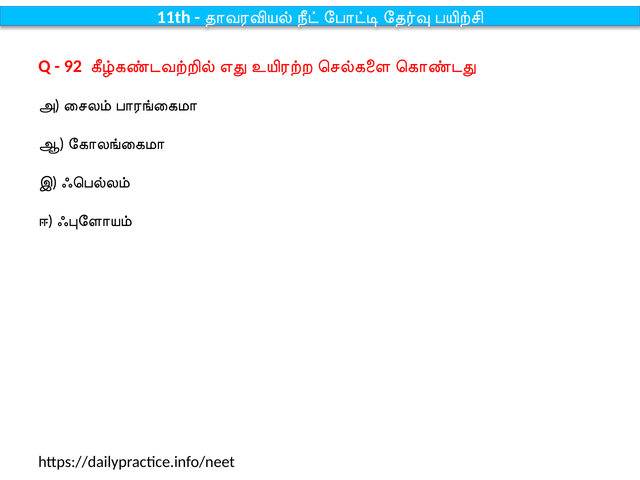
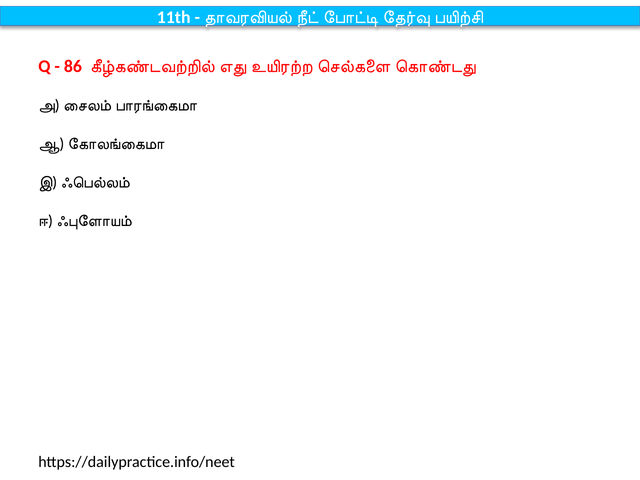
92: 92 -> 86
